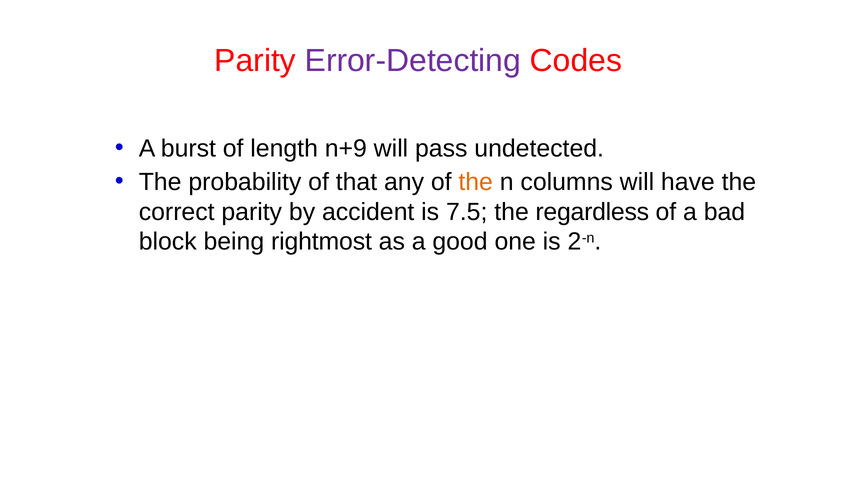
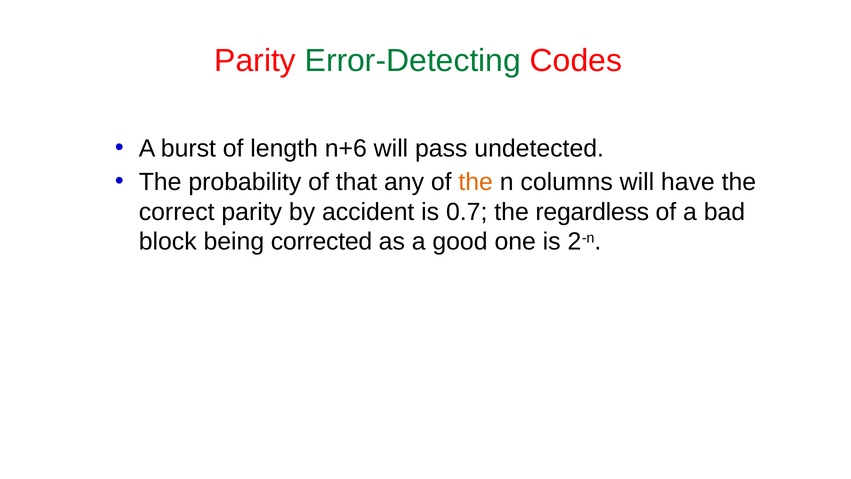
Error-Detecting colour: purple -> green
n+9: n+9 -> n+6
7.5: 7.5 -> 0.7
rightmost: rightmost -> corrected
